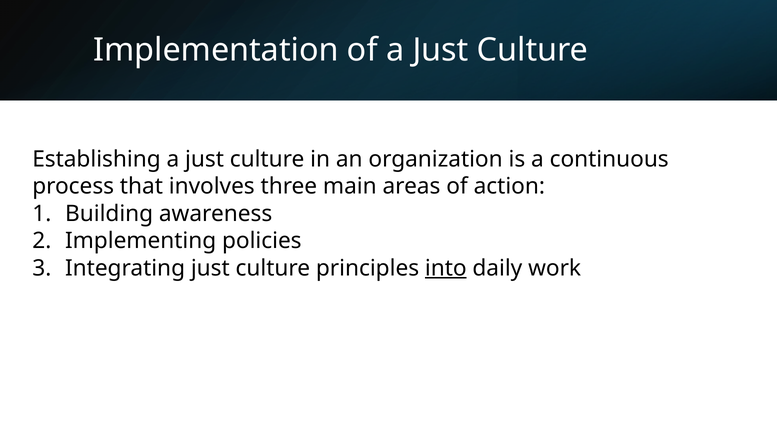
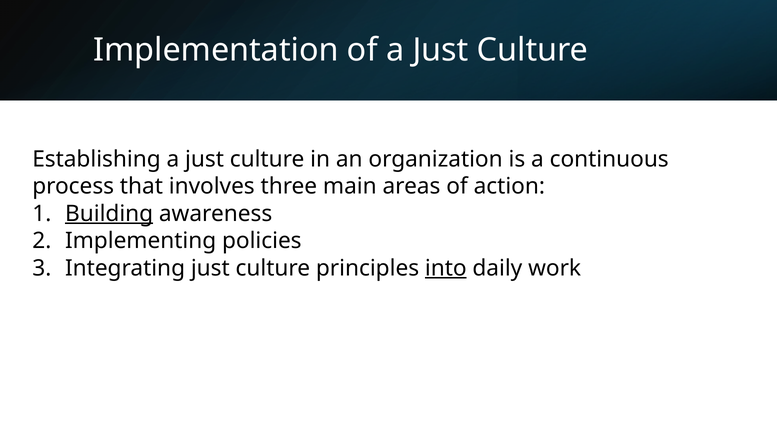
Building underline: none -> present
